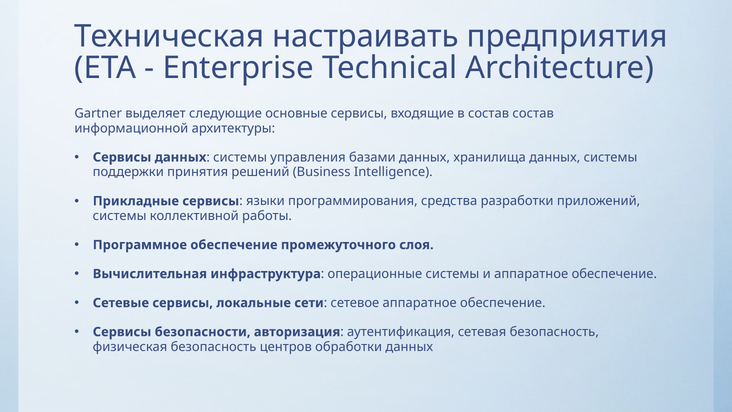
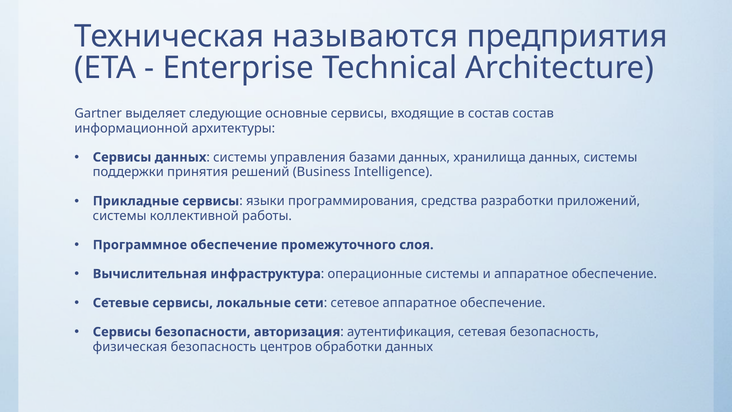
настраивать: настраивать -> называются
